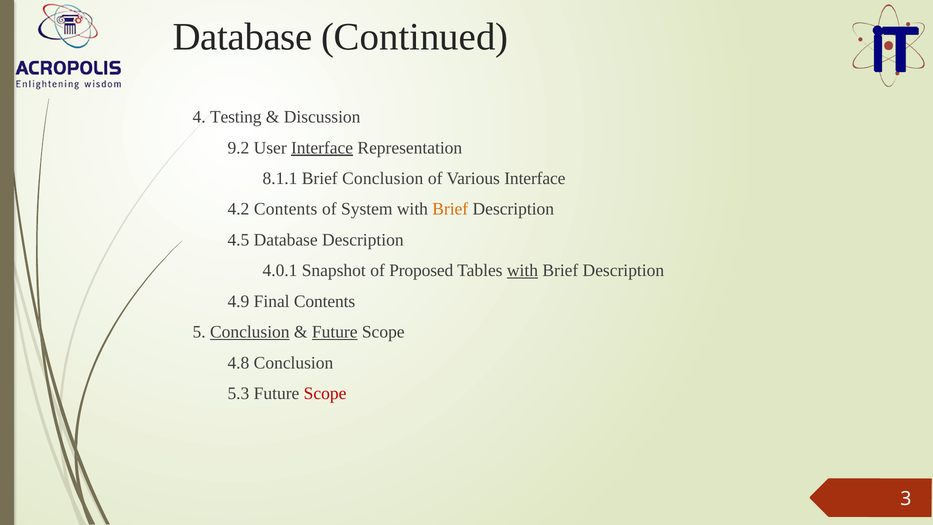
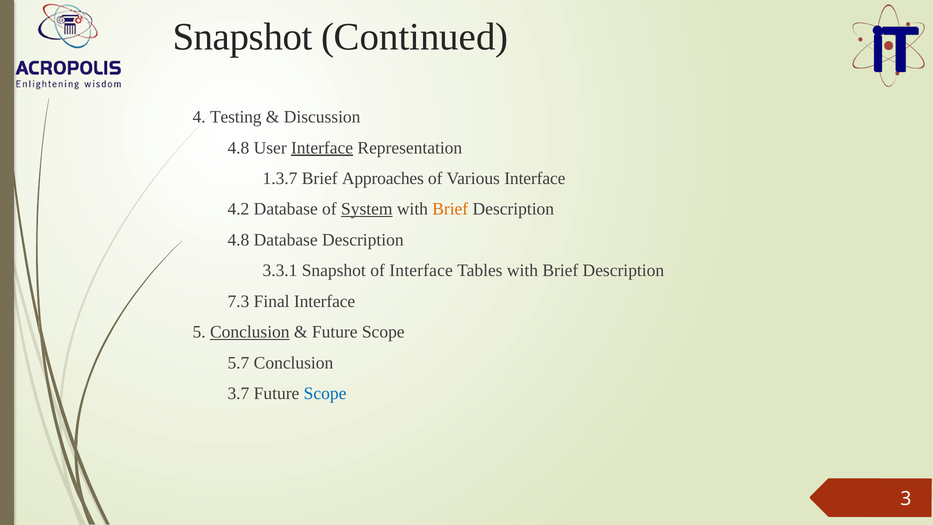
Database at (243, 37): Database -> Snapshot
9.2 at (238, 148): 9.2 -> 4.8
8.1.1: 8.1.1 -> 1.3.7
Brief Conclusion: Conclusion -> Approaches
4.2 Contents: Contents -> Database
System underline: none -> present
4.5 at (238, 240): 4.5 -> 4.8
4.0.1: 4.0.1 -> 3.3.1
of Proposed: Proposed -> Interface
with at (522, 271) underline: present -> none
4.9: 4.9 -> 7.3
Final Contents: Contents -> Interface
Future at (335, 332) underline: present -> none
4.8: 4.8 -> 5.7
5.3: 5.3 -> 3.7
Scope at (325, 393) colour: red -> blue
